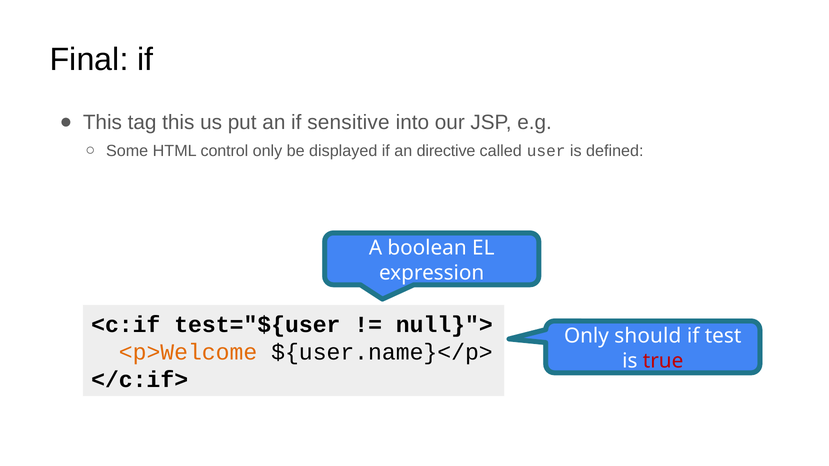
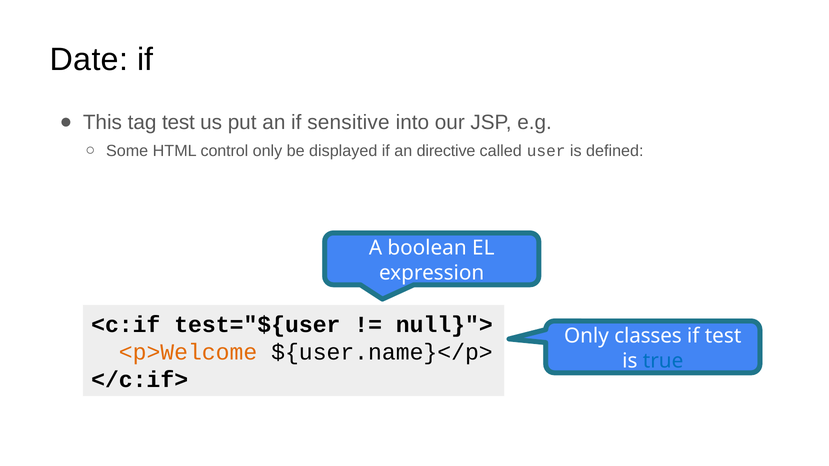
Final: Final -> Date
tag this: this -> test
should: should -> classes
true colour: red -> blue
